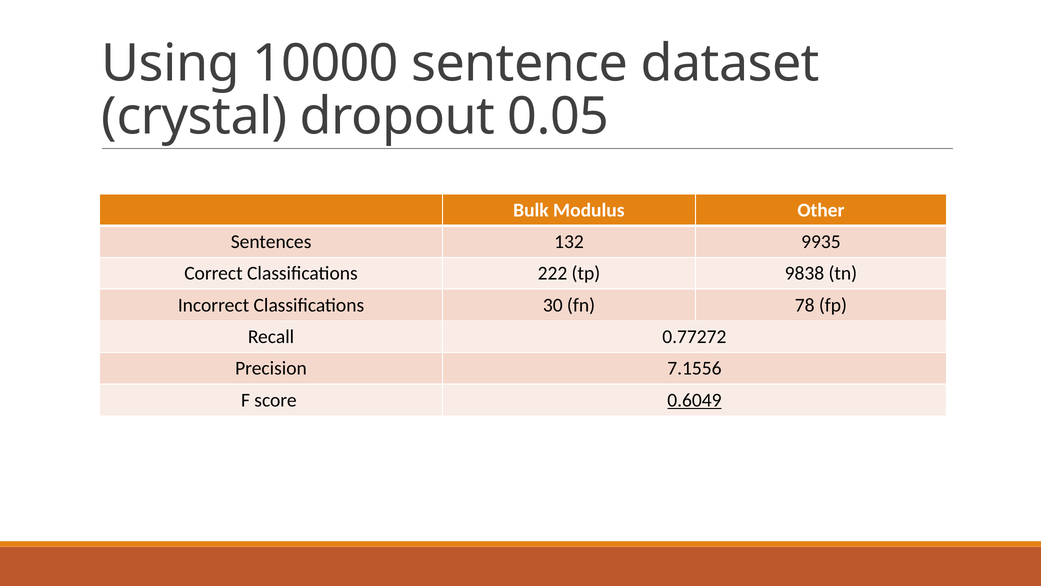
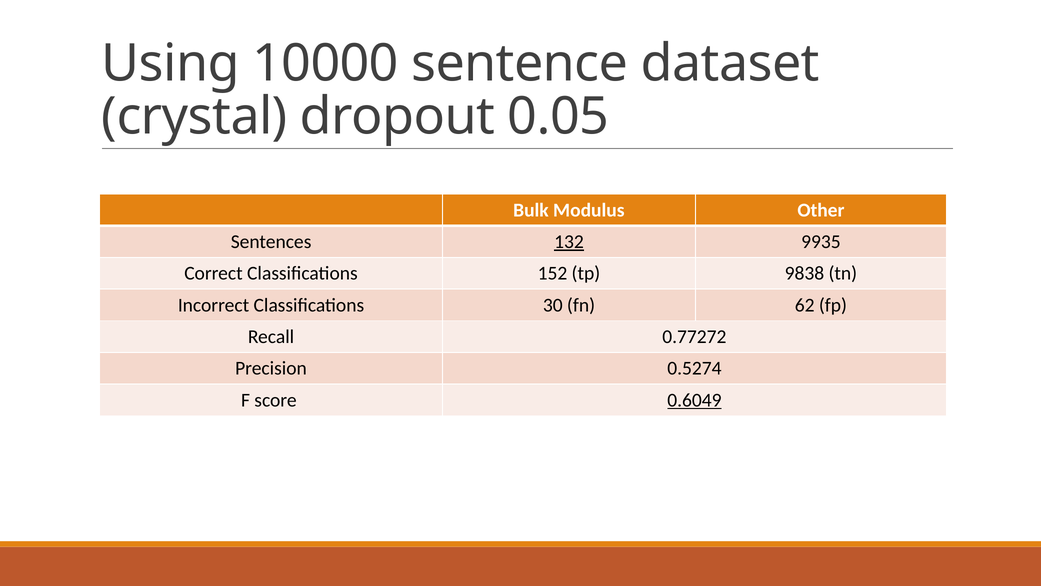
132 underline: none -> present
222: 222 -> 152
78: 78 -> 62
7.1556: 7.1556 -> 0.5274
